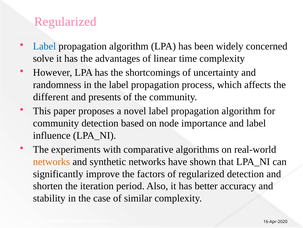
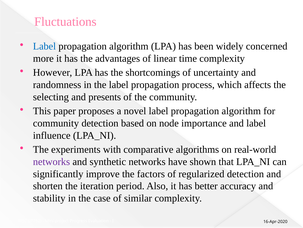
Regularized at (65, 22): Regularized -> Fluctuations
solve: solve -> more
different: different -> selecting
networks at (51, 161) colour: orange -> purple
